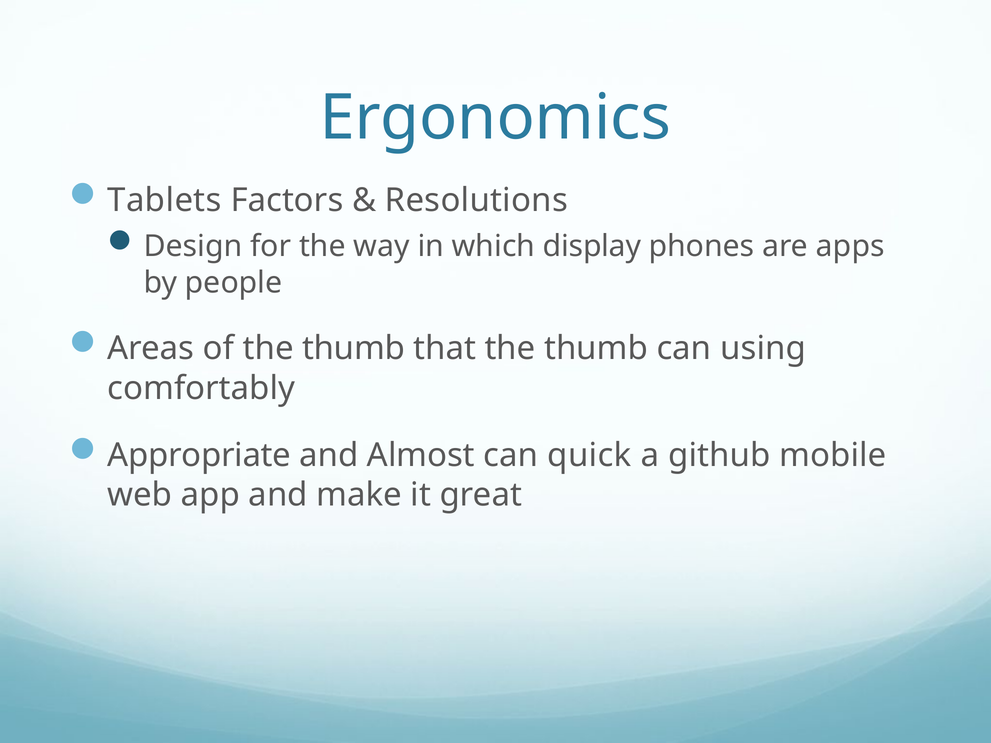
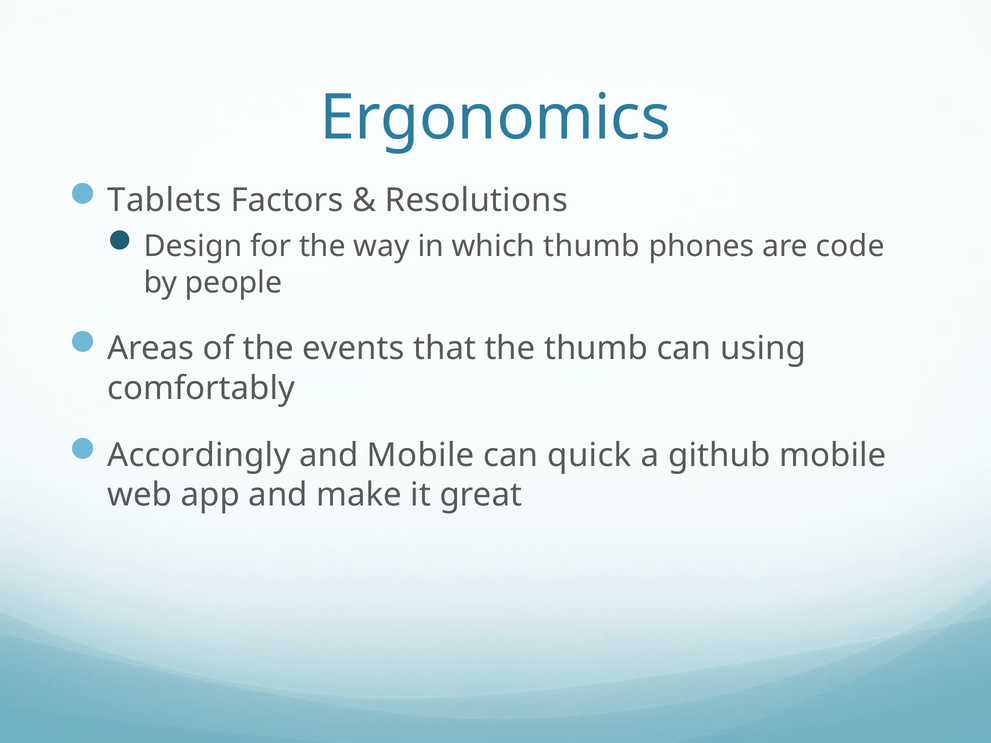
which display: display -> thumb
apps: apps -> code
of the thumb: thumb -> events
Appropriate: Appropriate -> Accordingly
and Almost: Almost -> Mobile
